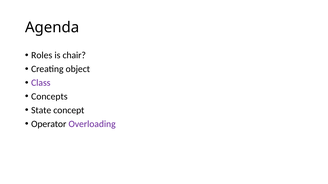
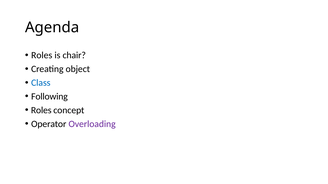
Class colour: purple -> blue
Concepts: Concepts -> Following
State at (41, 110): State -> Roles
